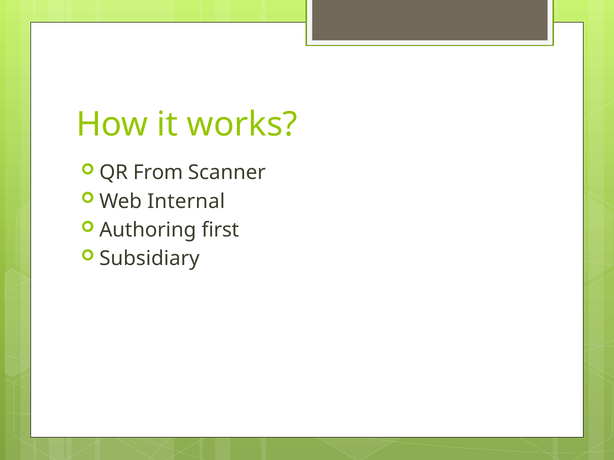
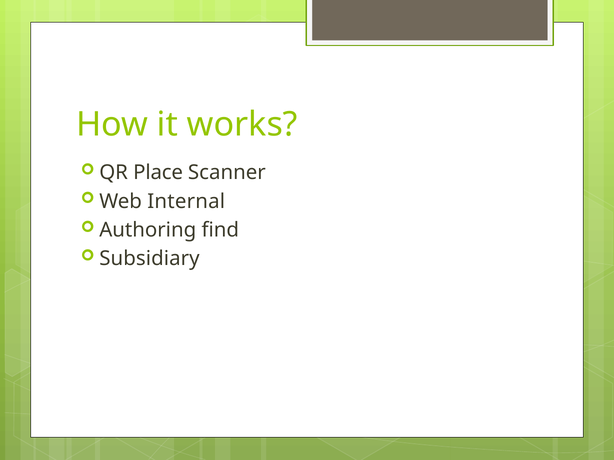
From: From -> Place
first: first -> find
